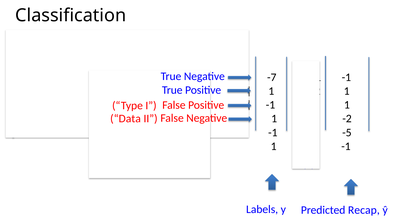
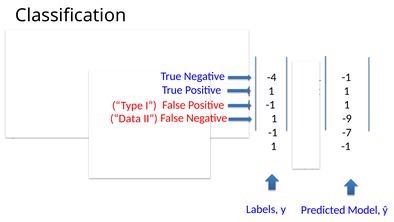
-7: -7 -> -4
-2: -2 -> -9
-5: -5 -> -7
Recap: Recap -> Model
